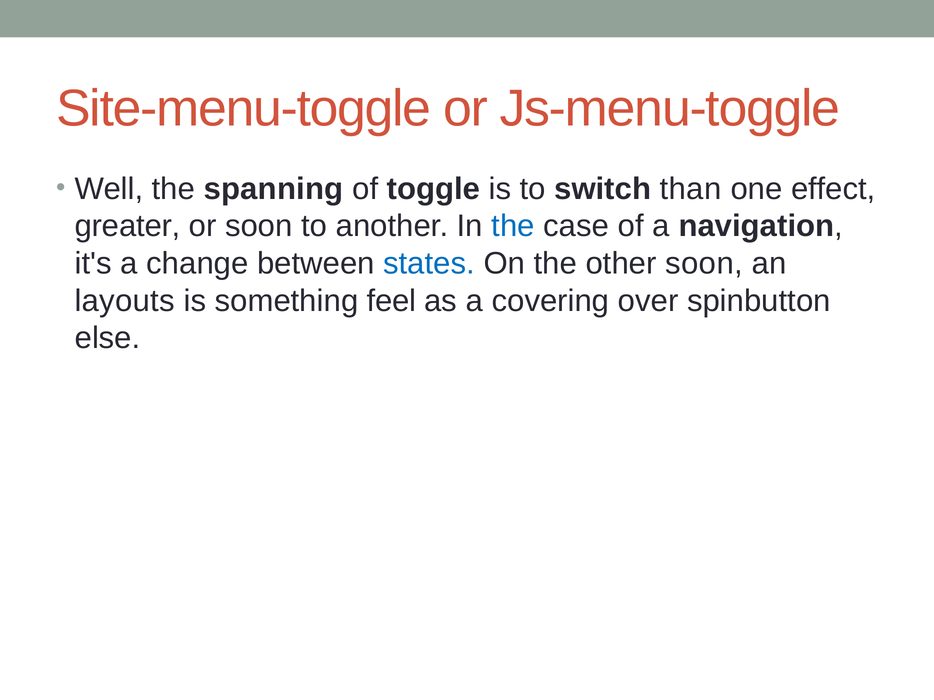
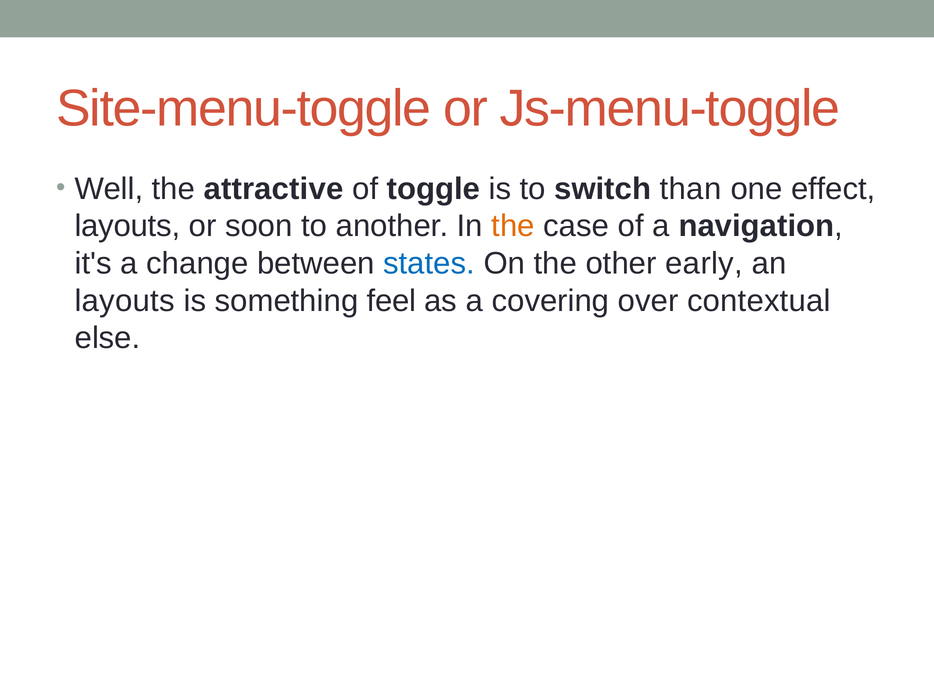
spanning: spanning -> attractive
greater at (128, 226): greater -> layouts
the at (513, 226) colour: blue -> orange
other soon: soon -> early
spinbutton: spinbutton -> contextual
